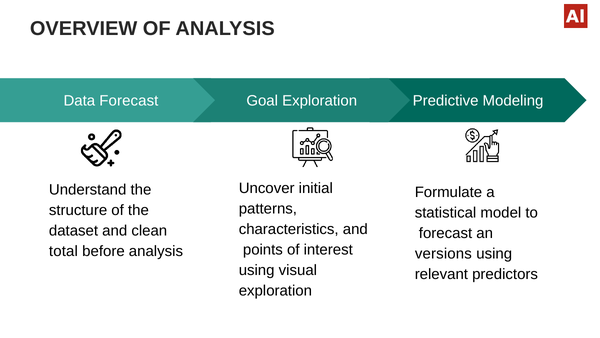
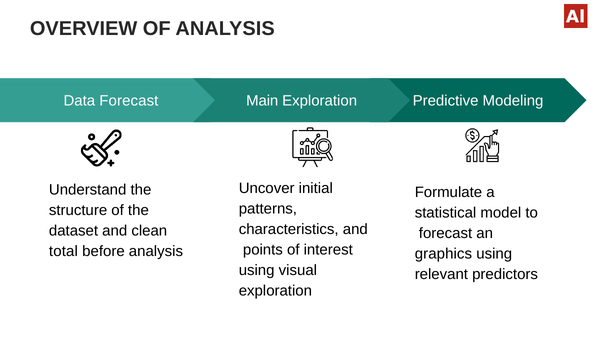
Goal: Goal -> Main
versions: versions -> graphics
